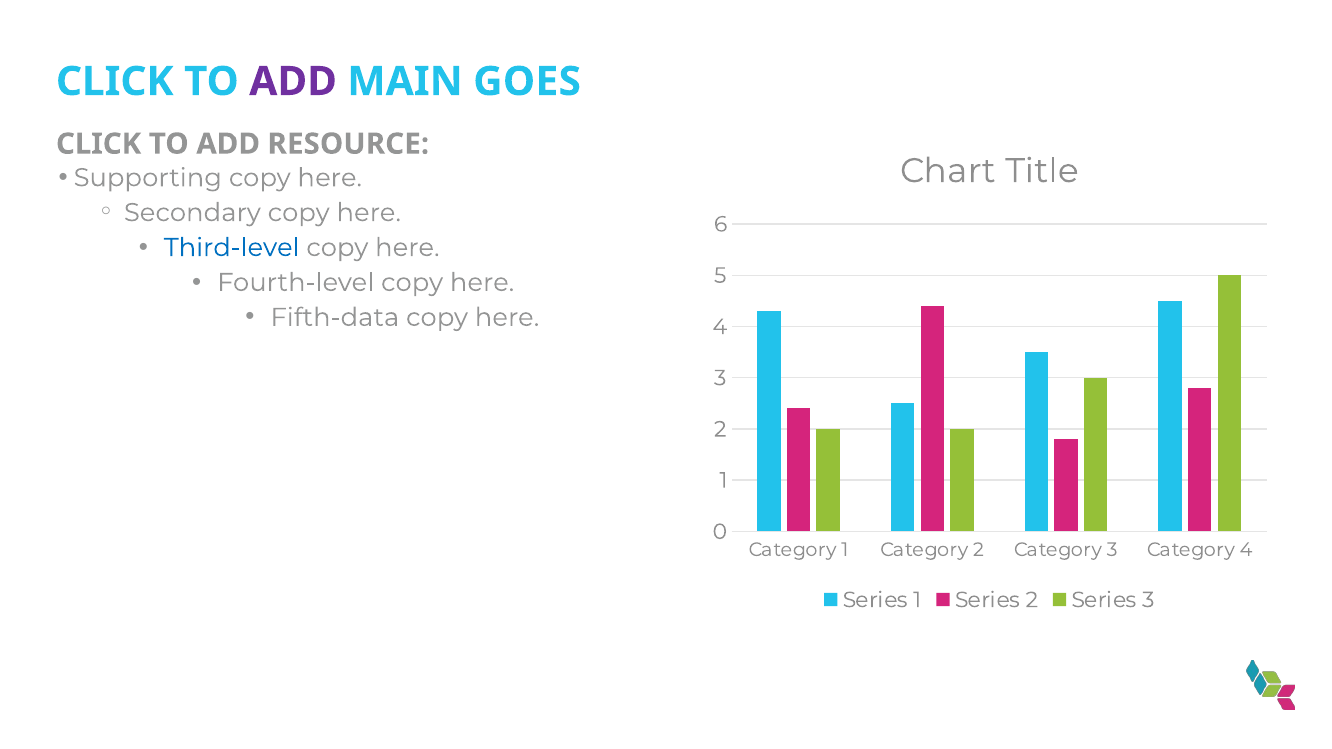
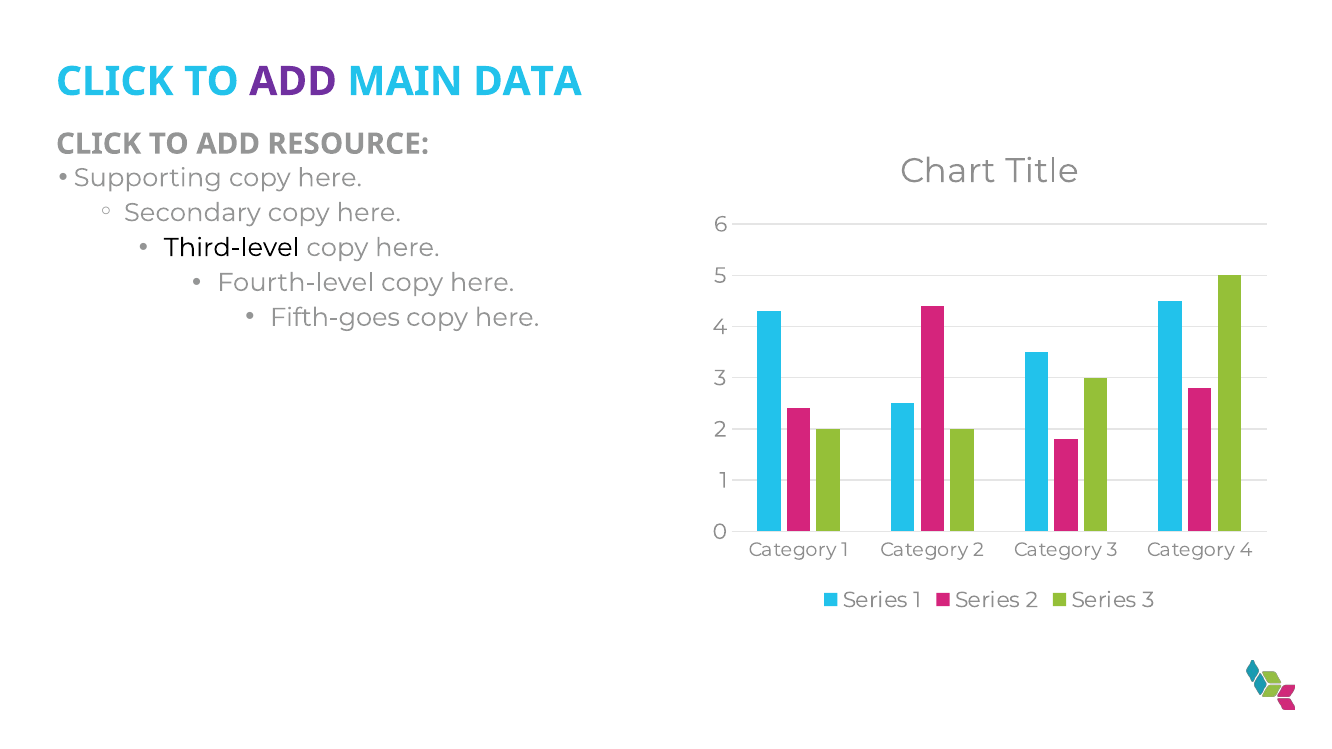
GOES: GOES -> DATA
Third-level colour: blue -> black
Fifth-data: Fifth-data -> Fifth-goes
